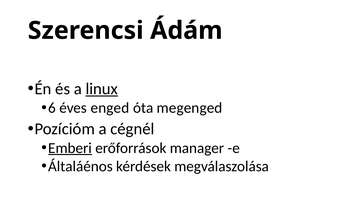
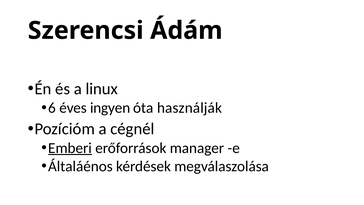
linux underline: present -> none
enged: enged -> ingyen
megenged: megenged -> használják
